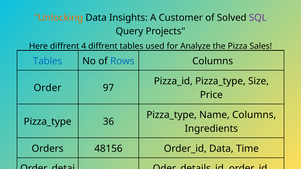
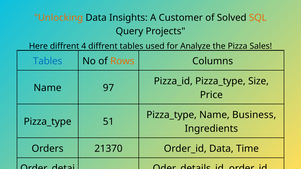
SQL colour: purple -> orange
Rows colour: blue -> orange
Order at (48, 88): Order -> Name
Name Columns: Columns -> Business
36: 36 -> 51
48156: 48156 -> 21370
